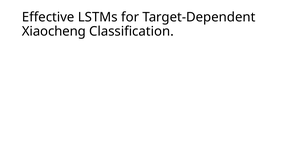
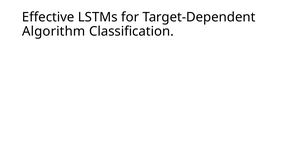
Xiaocheng: Xiaocheng -> Algorithm
